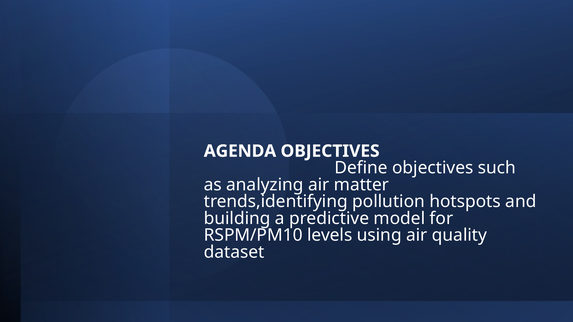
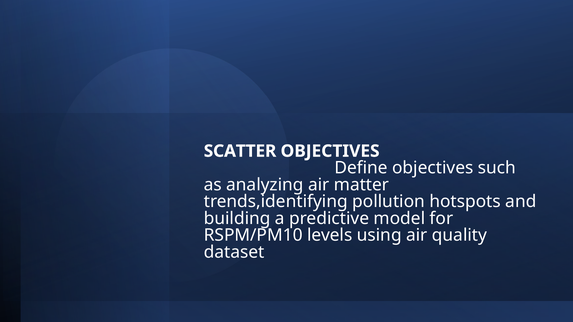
AGENDA: AGENDA -> SCATTER
